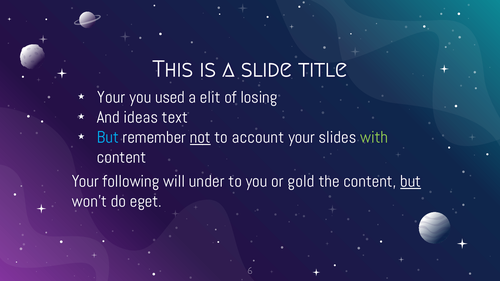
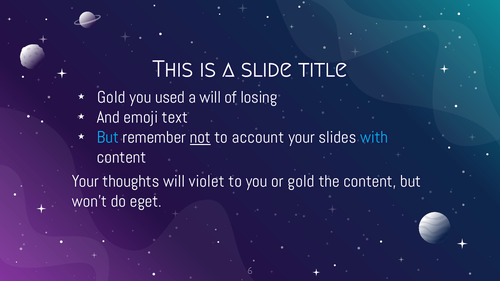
Your at (111, 97): Your -> Gold
a elit: elit -> will
ideas: ideas -> emoji
with colour: light green -> light blue
following: following -> thoughts
under: under -> violet
but at (411, 182) underline: present -> none
